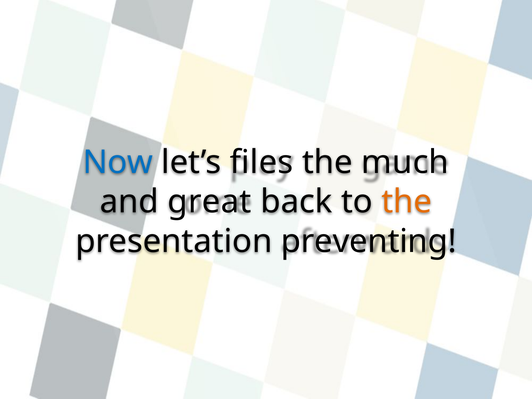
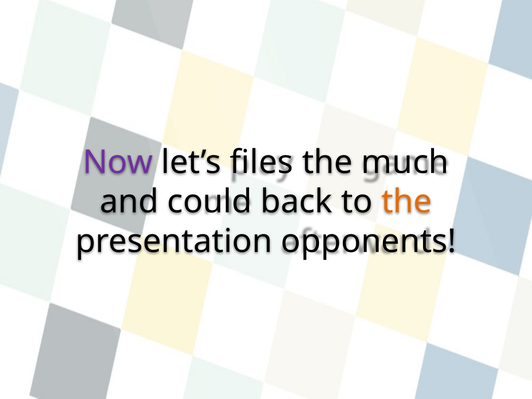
Now colour: blue -> purple
great: great -> could
preventing: preventing -> opponents
